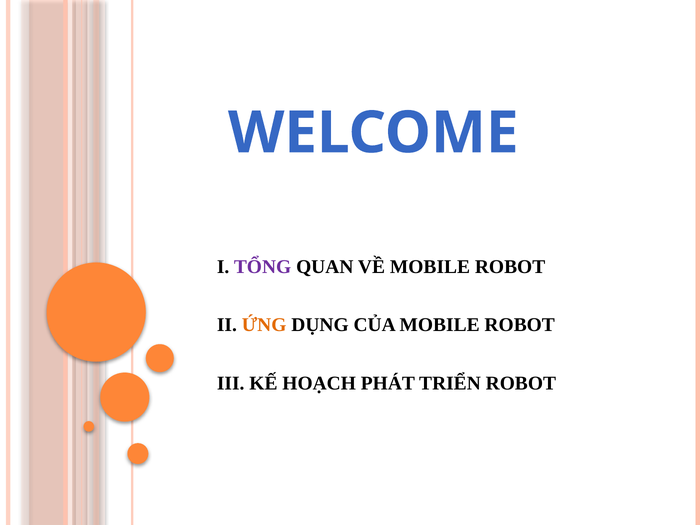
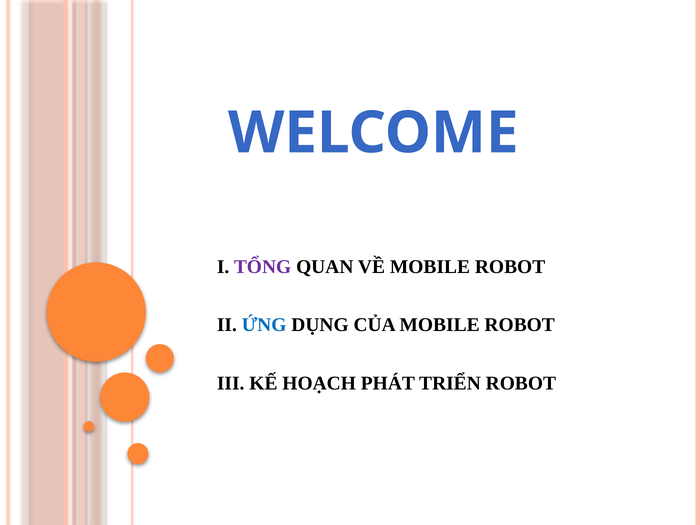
ỨNG colour: orange -> blue
